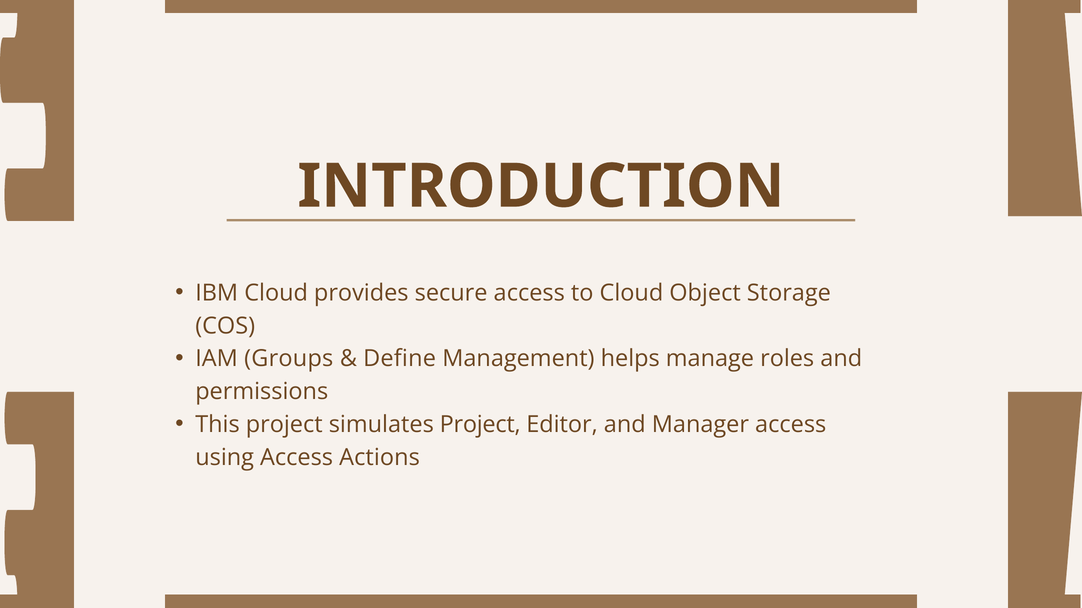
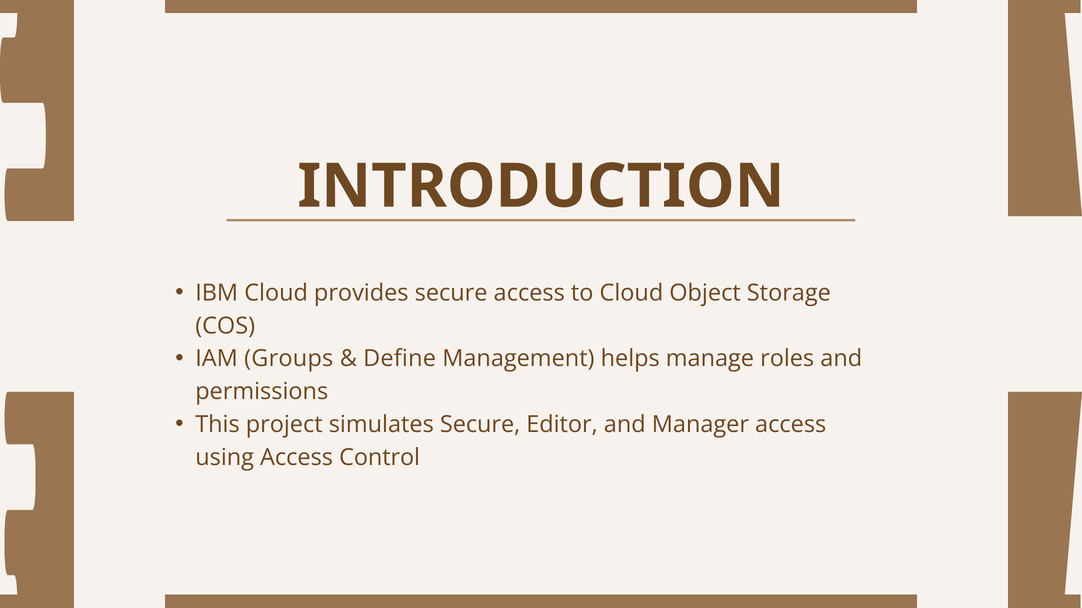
simulates Project: Project -> Secure
Actions: Actions -> Control
